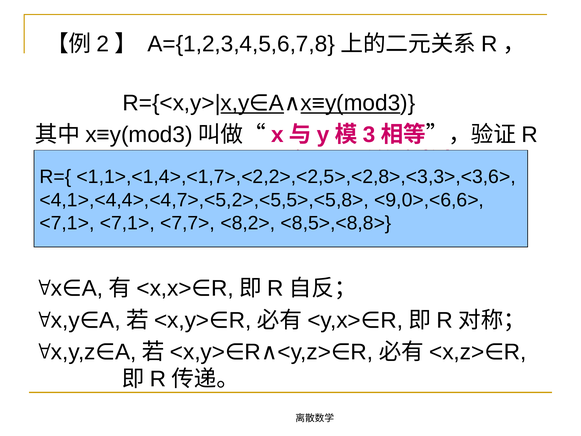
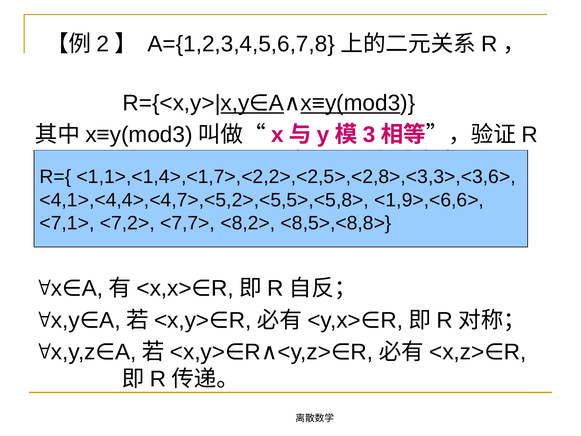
<9,0>,<6,6>: <9,0>,<6,6> -> <1,9>,<6,6>
<7,1> <7,1>: <7,1> -> <7,2>
